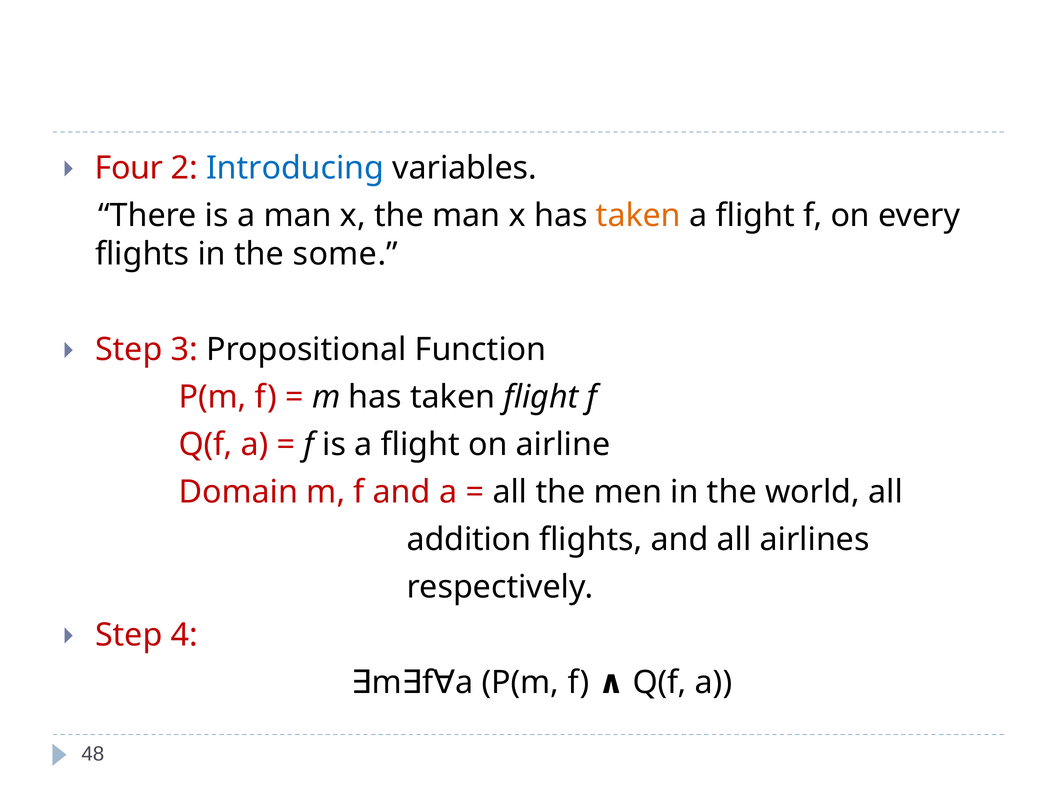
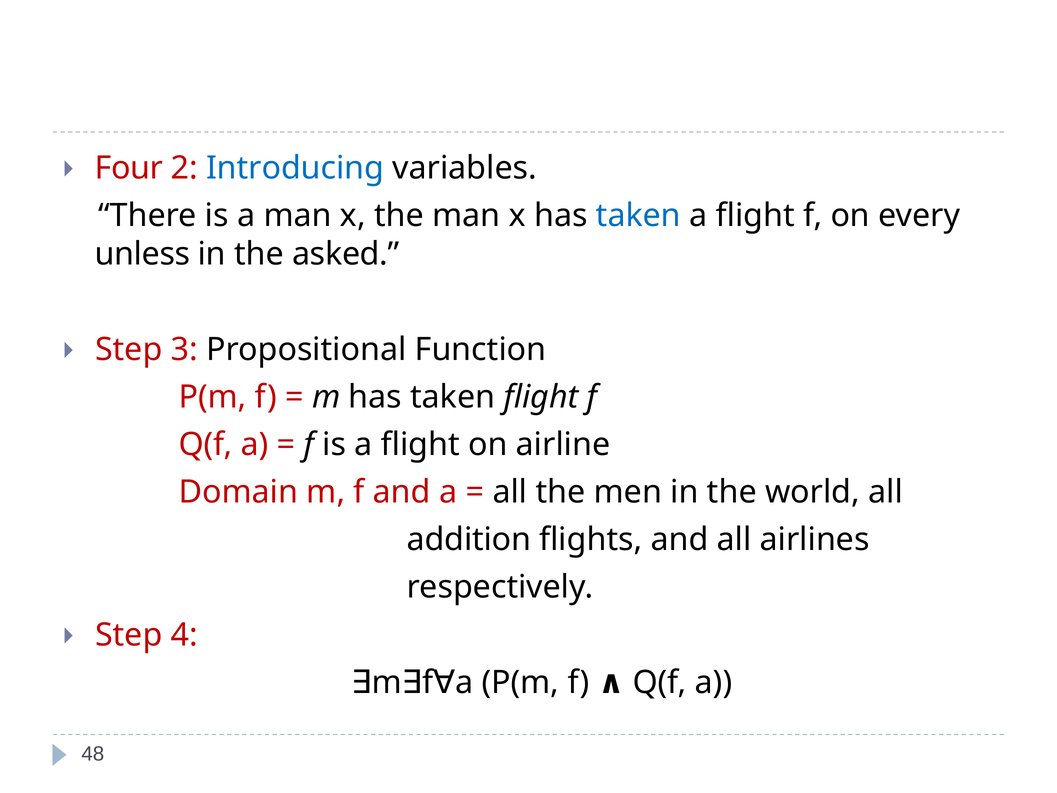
taken at (638, 215) colour: orange -> blue
flights at (142, 254): flights -> unless
some: some -> asked
